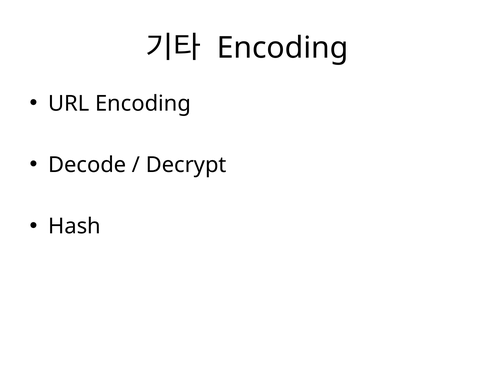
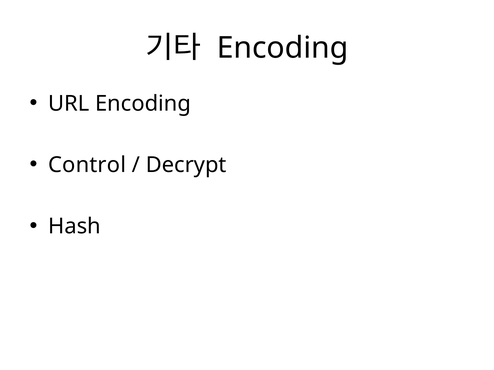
Decode: Decode -> Control
